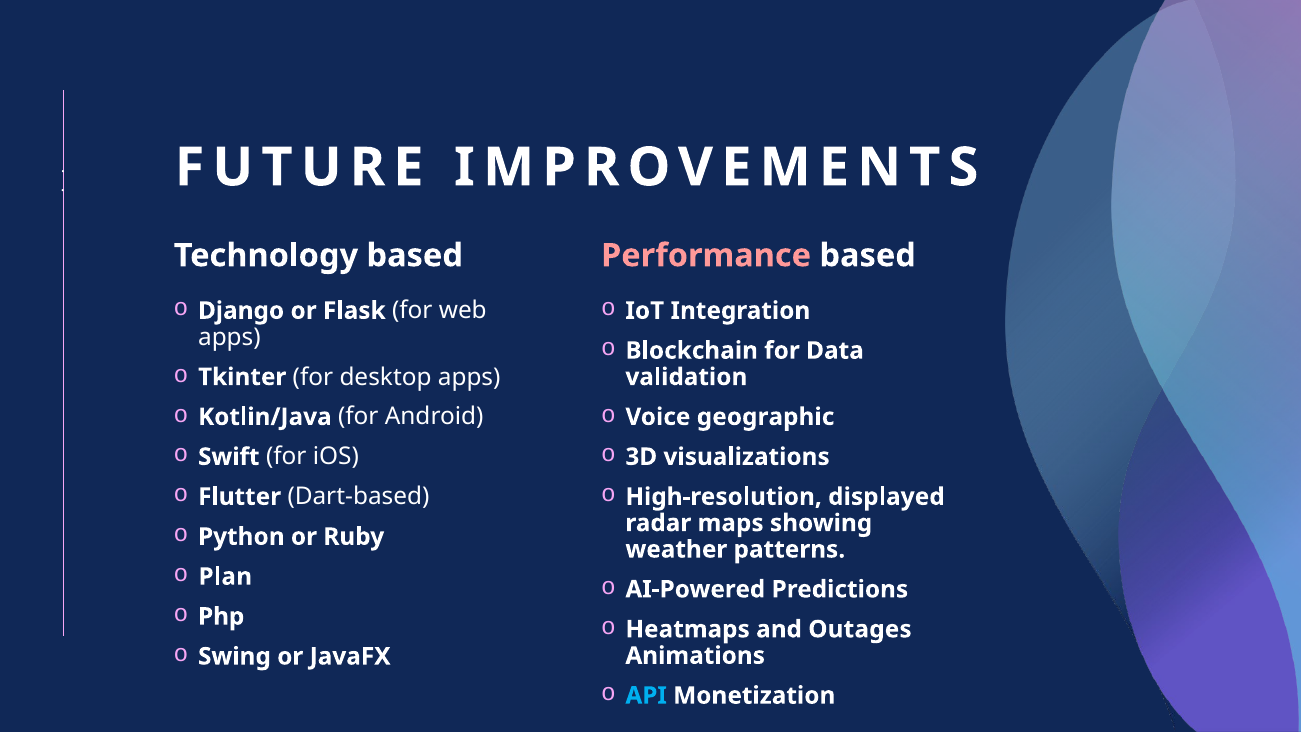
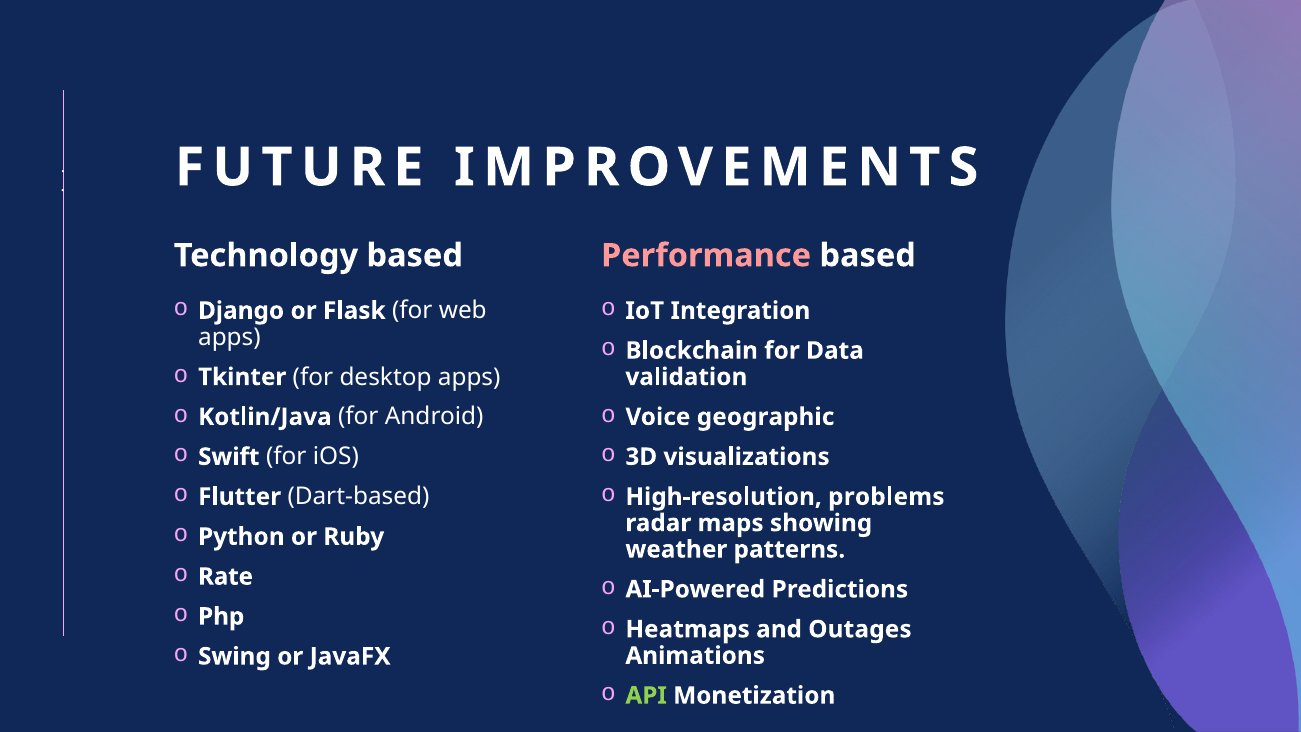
displayed: displayed -> problems
Plan: Plan -> Rate
API colour: light blue -> light green
